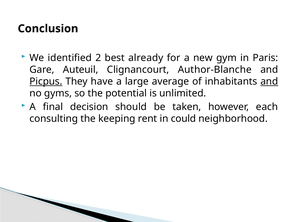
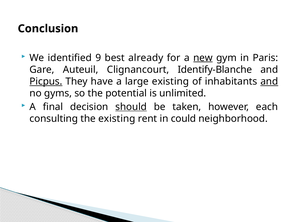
2: 2 -> 9
new underline: none -> present
Author-Blanche: Author-Blanche -> Identify-Blanche
large average: average -> existing
should underline: none -> present
the keeping: keeping -> existing
